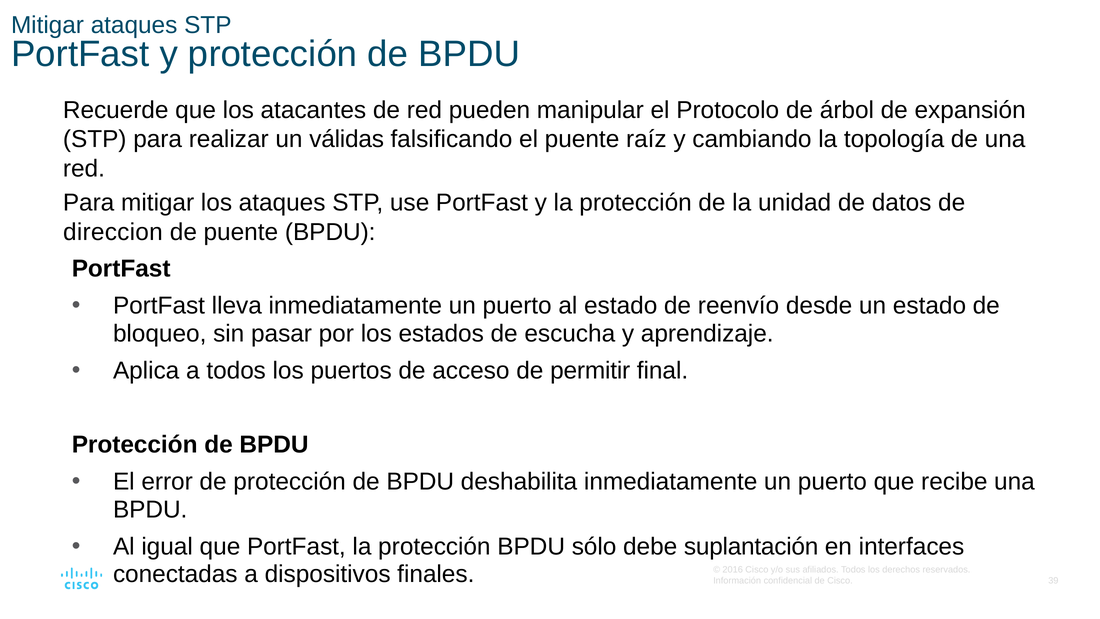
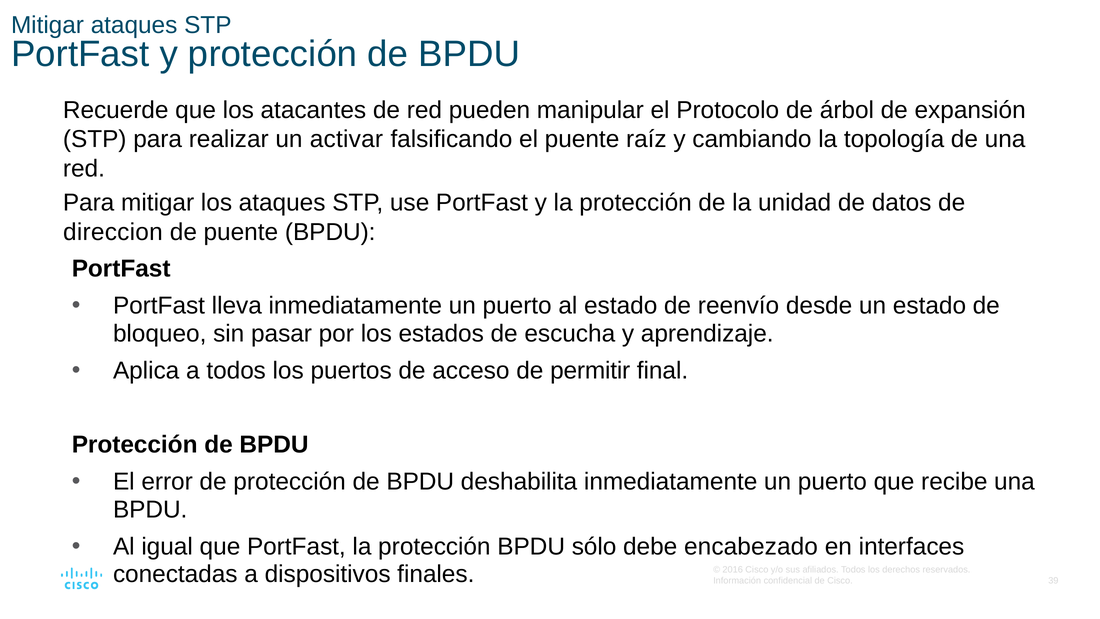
válidas: válidas -> activar
suplantación: suplantación -> encabezado
